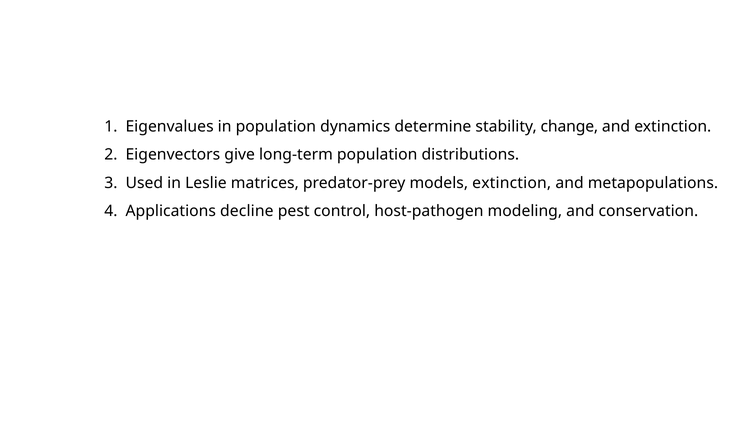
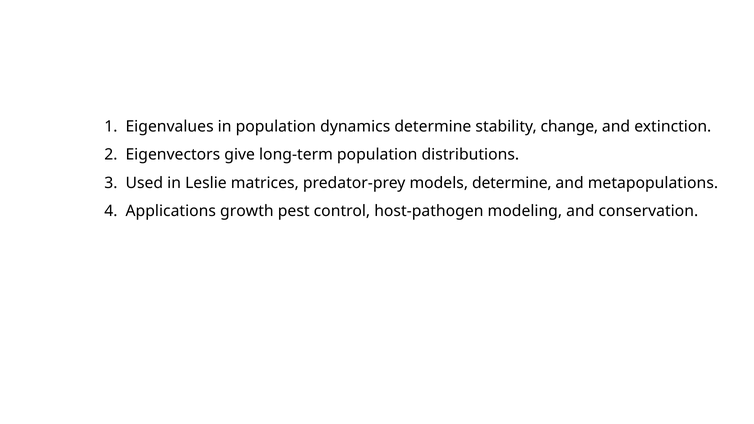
models extinction: extinction -> determine
decline: decline -> growth
